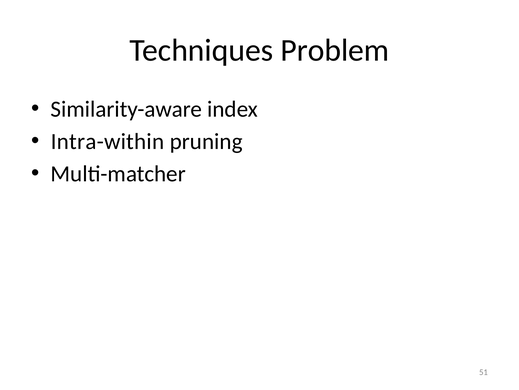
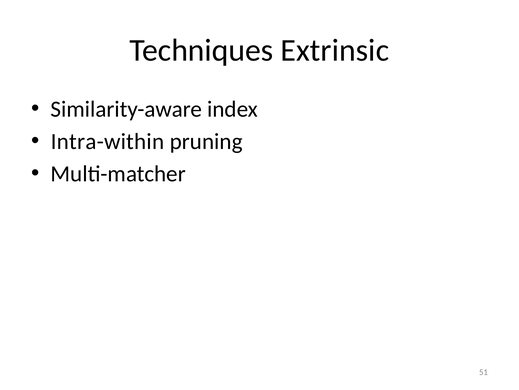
Problem: Problem -> Extrinsic
